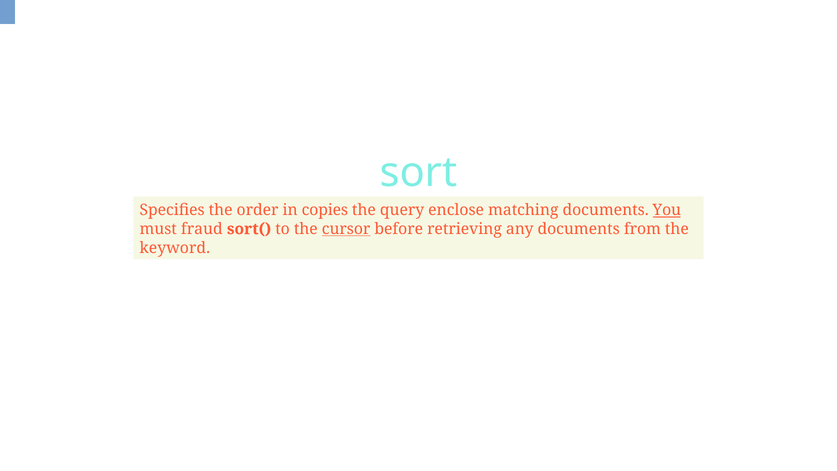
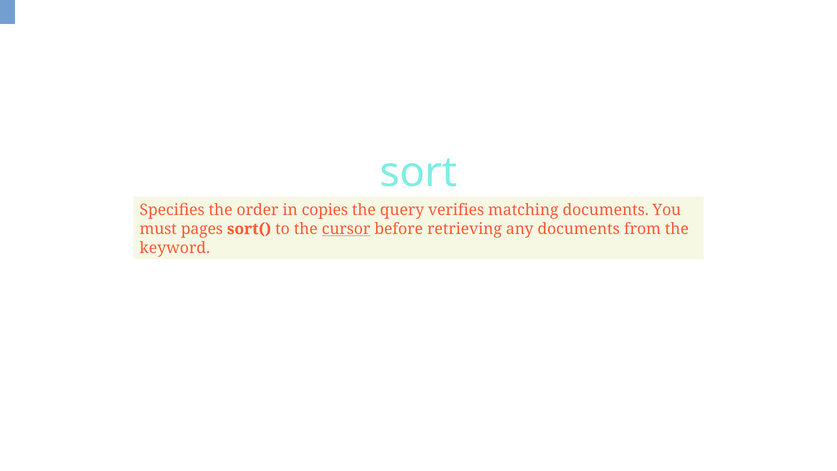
enclose: enclose -> verifies
You underline: present -> none
fraud: fraud -> pages
